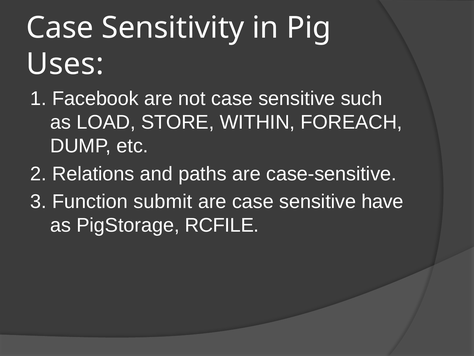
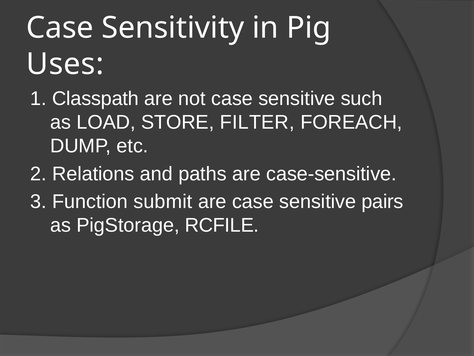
Facebook: Facebook -> Classpath
WITHIN: WITHIN -> FILTER
have: have -> pairs
